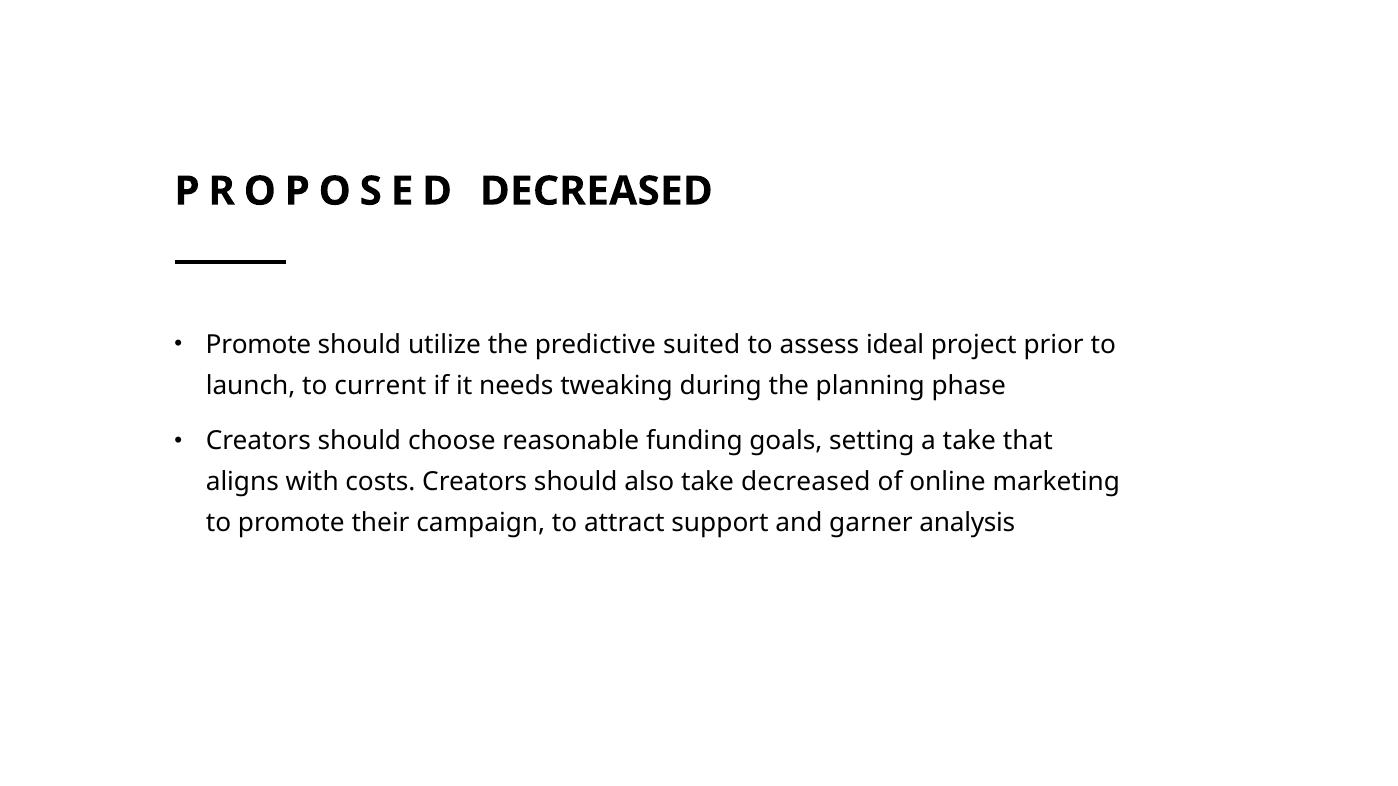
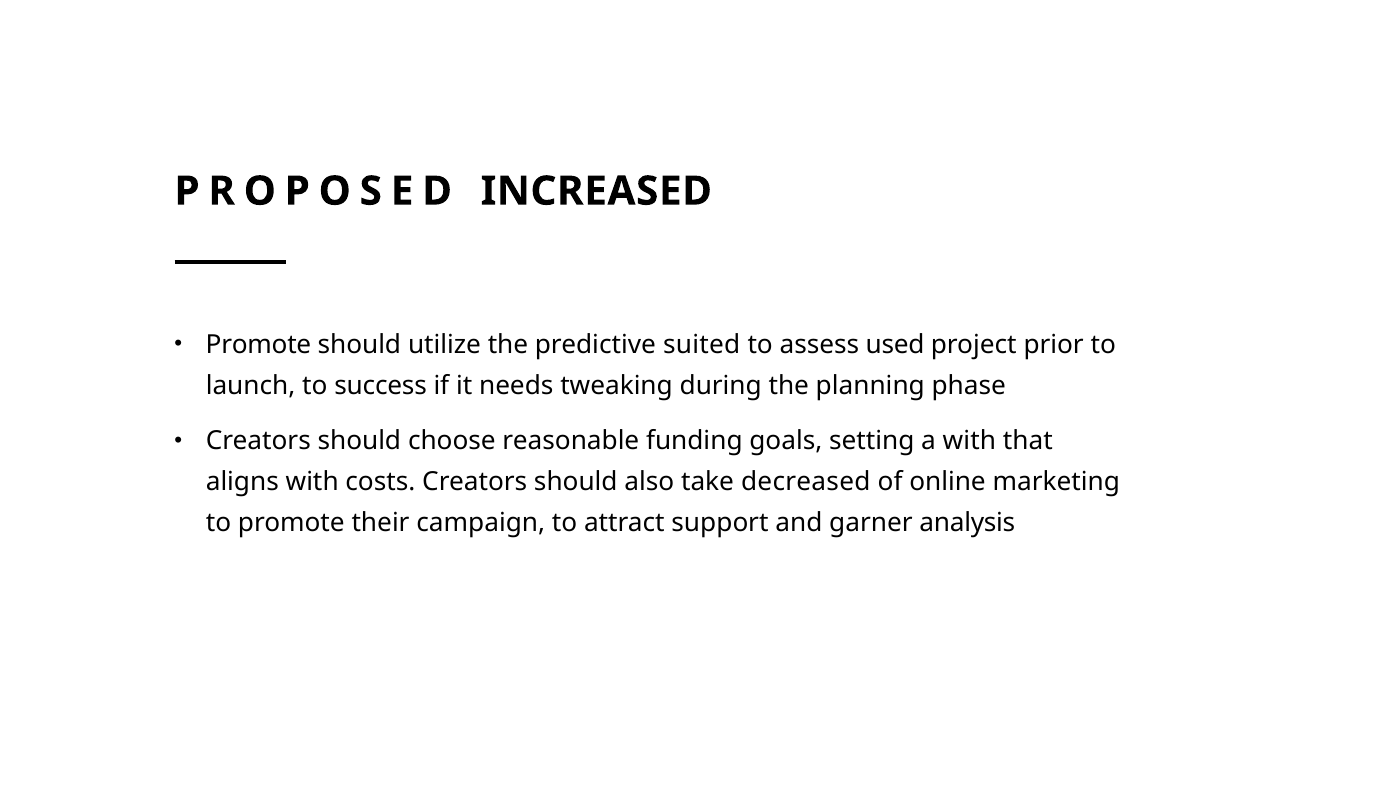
PROPOSED DECREASED: DECREASED -> INCREASED
ideal: ideal -> used
current: current -> success
a take: take -> with
